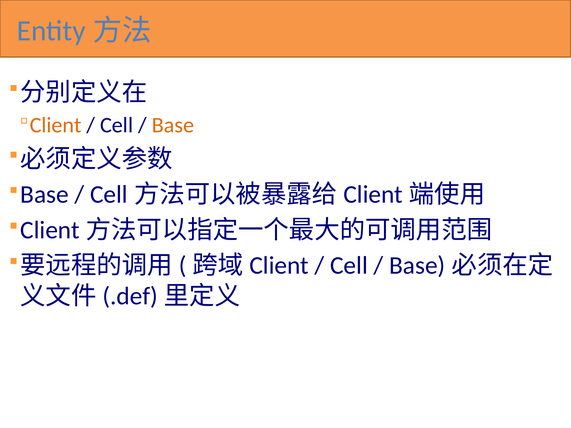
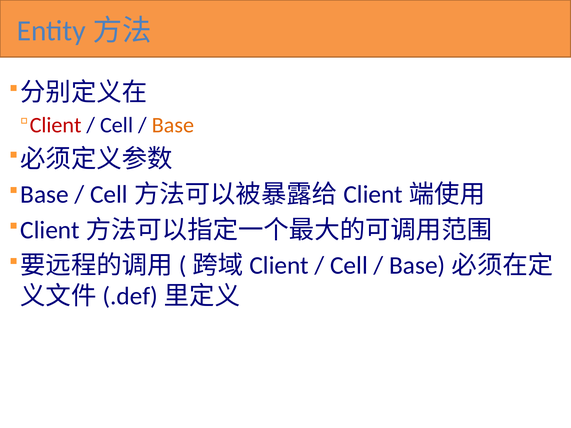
Client colour: orange -> red
